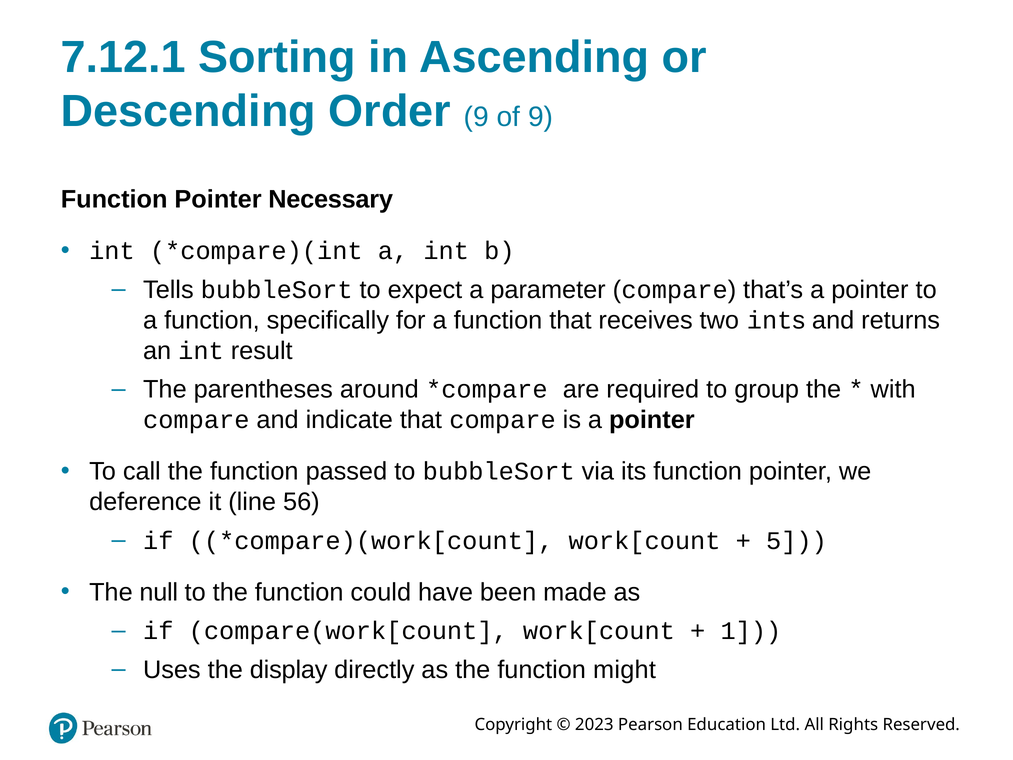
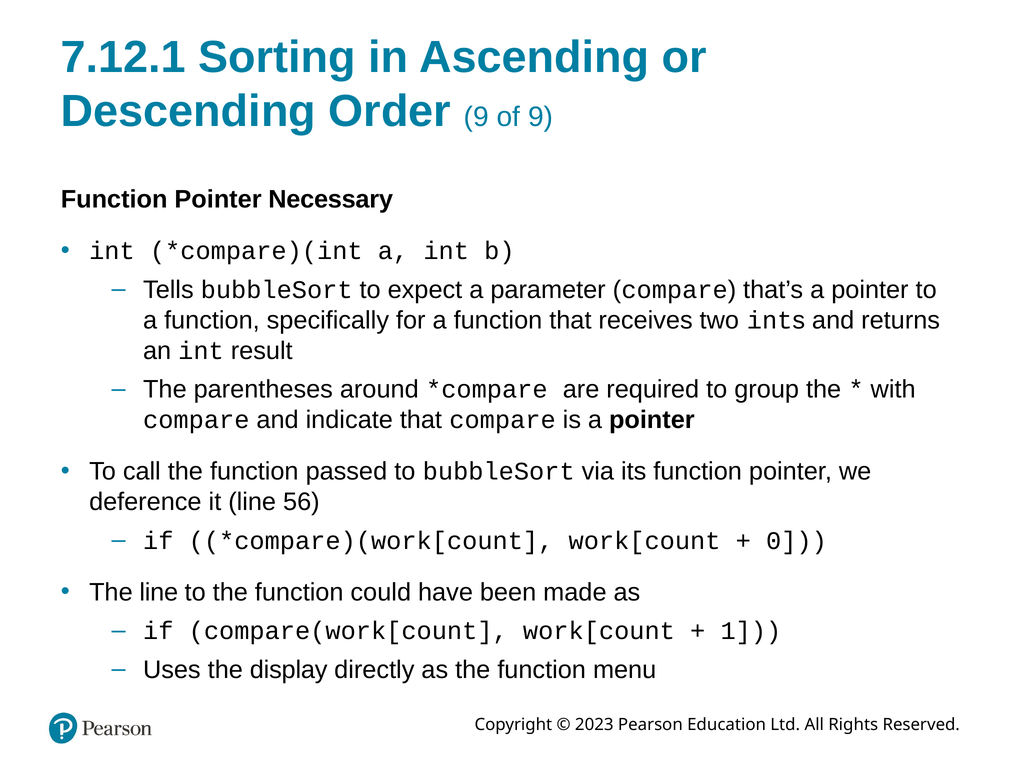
5: 5 -> 0
The null: null -> line
might: might -> menu
